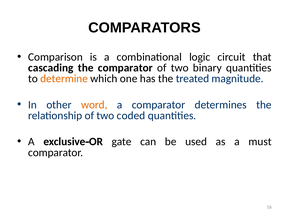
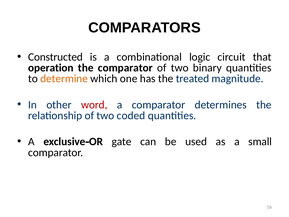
Comparison: Comparison -> Constructed
cascading: cascading -> operation
word colour: orange -> red
must: must -> small
